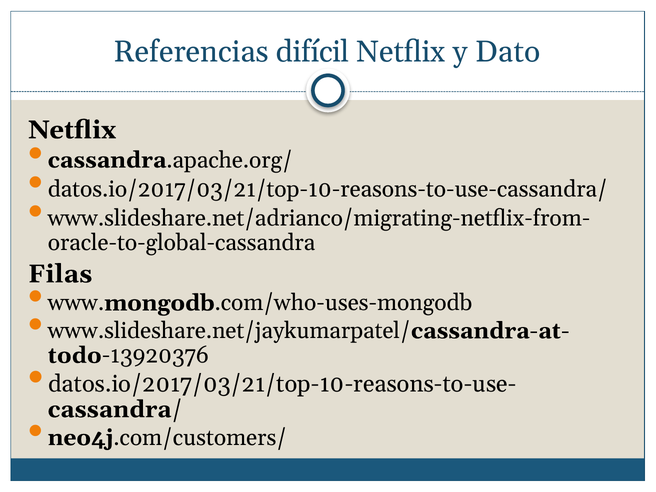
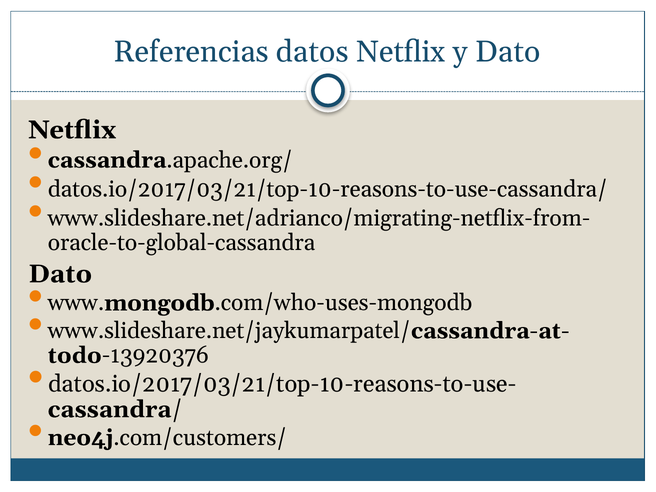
difícil: difícil -> datos
Filas at (60, 274): Filas -> Dato
